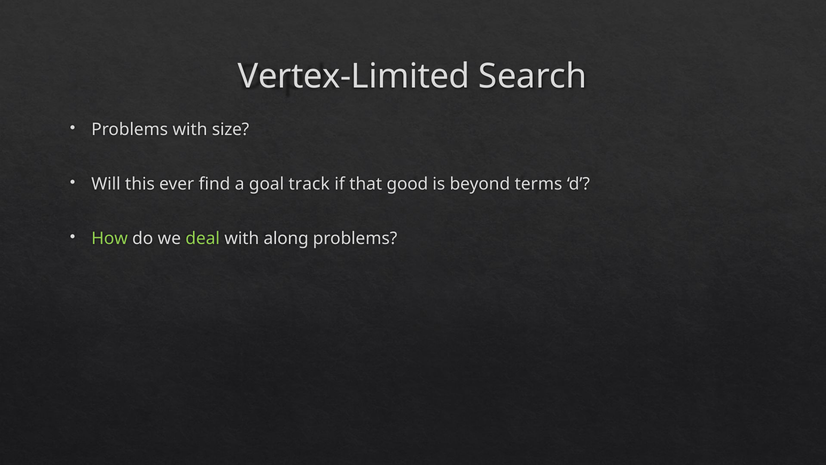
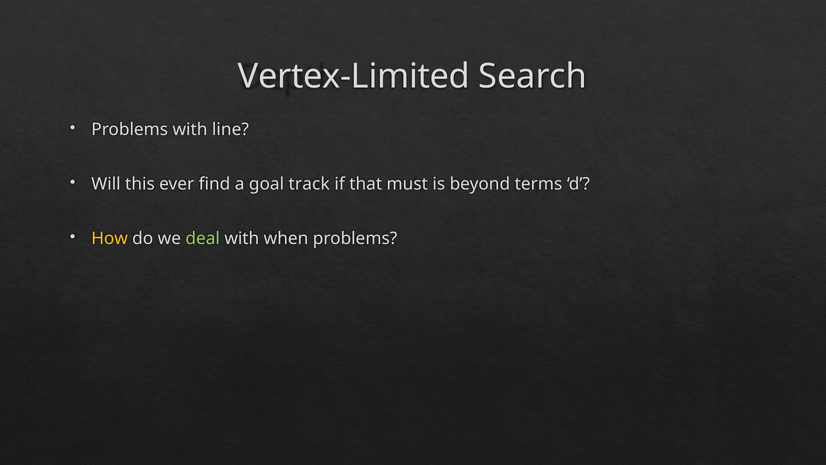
size: size -> line
good: good -> must
How colour: light green -> yellow
along: along -> when
